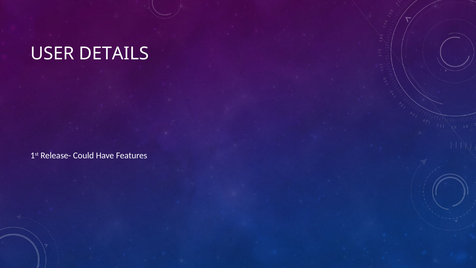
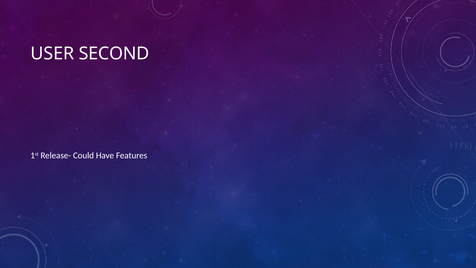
DETAILS: DETAILS -> SECOND
